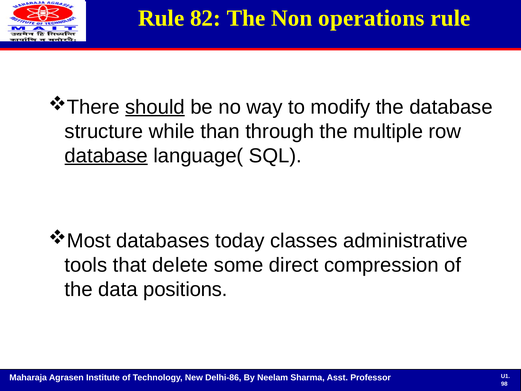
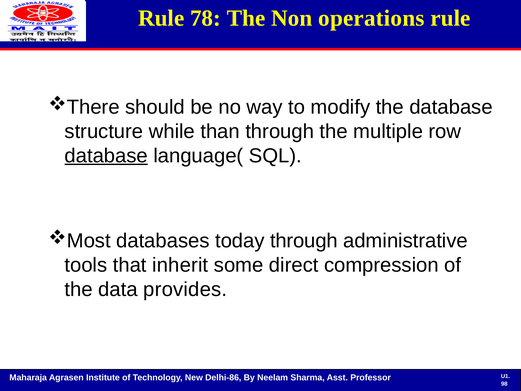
82: 82 -> 78
should underline: present -> none
today classes: classes -> through
delete: delete -> inherit
positions: positions -> provides
